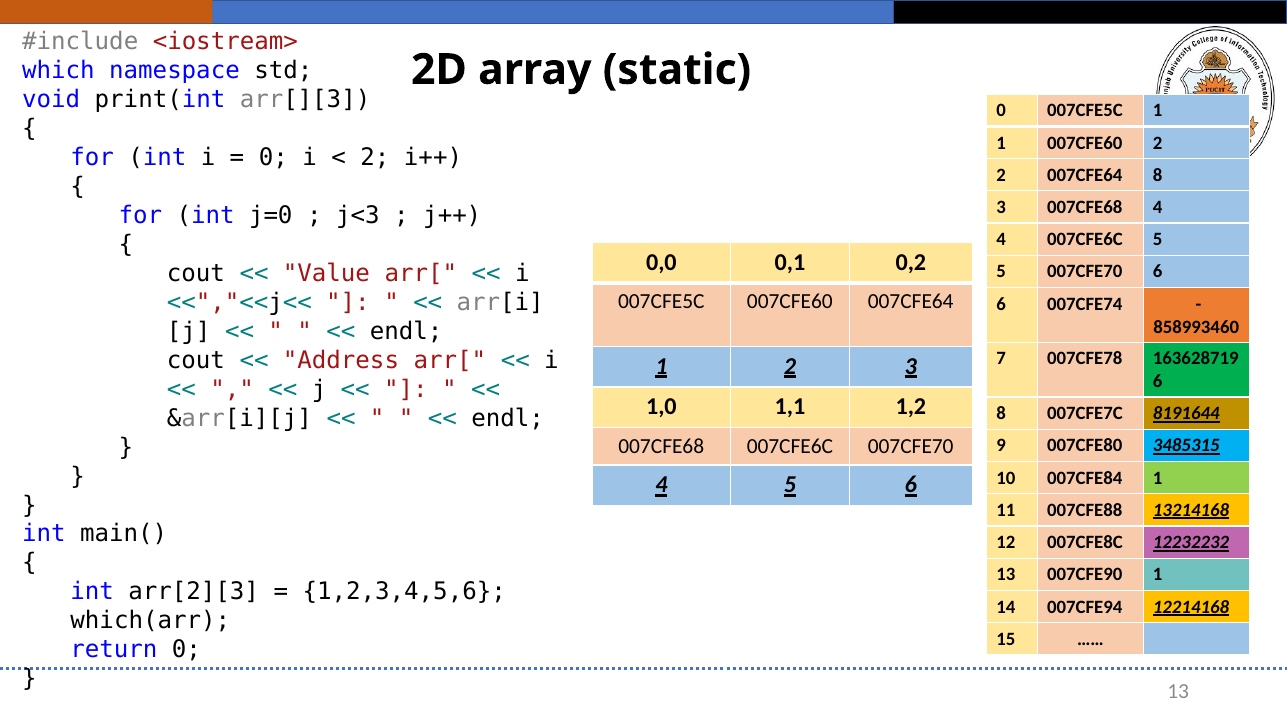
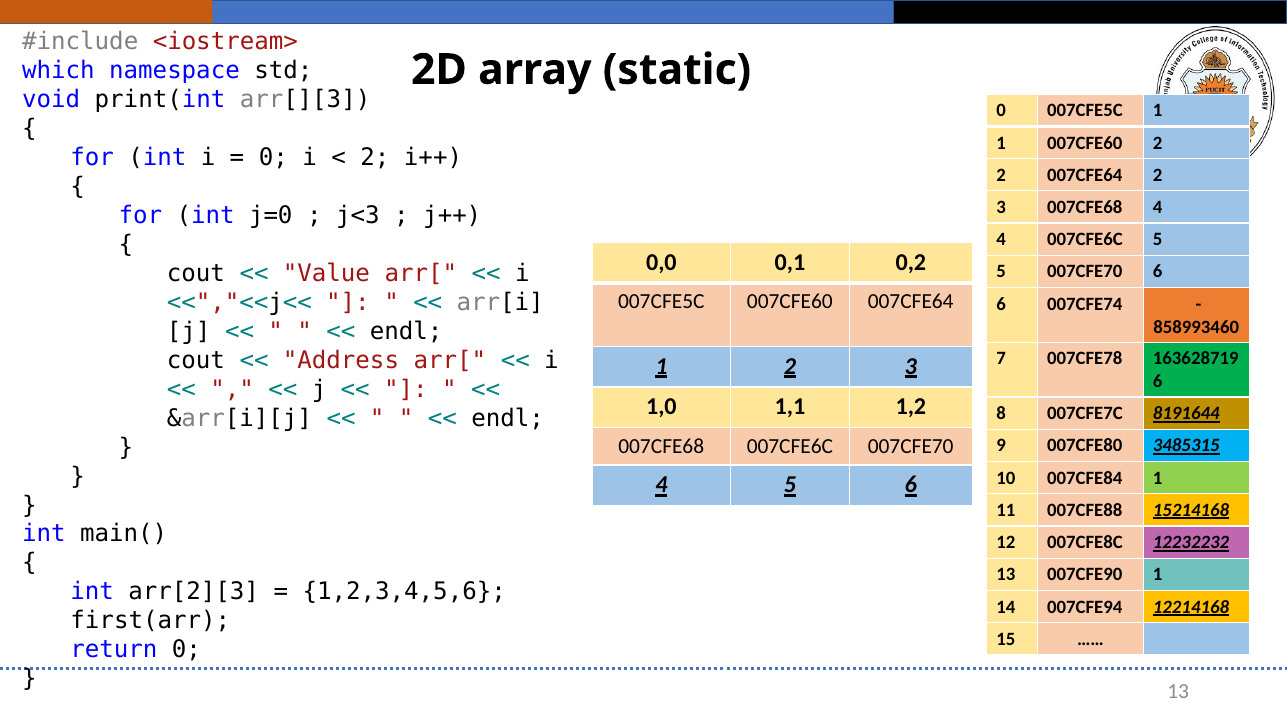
007CFE64 8: 8 -> 2
13214168: 13214168 -> 15214168
which(arr: which(arr -> first(arr
